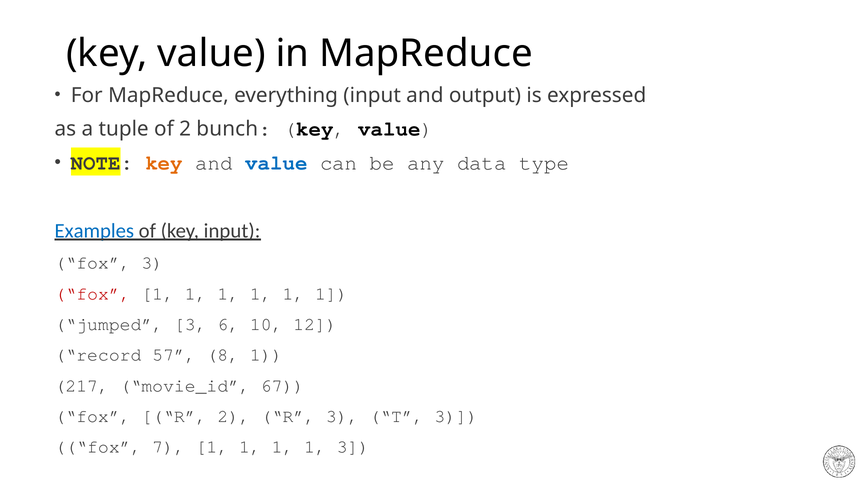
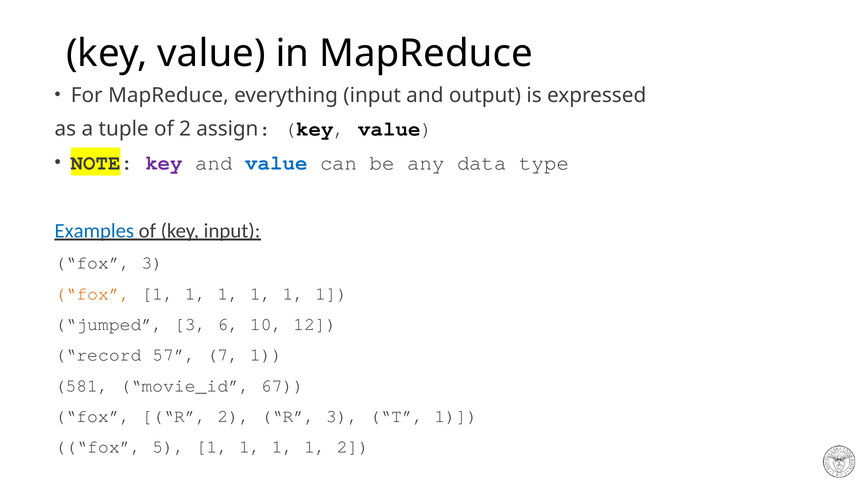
bunch: bunch -> assign
key at (164, 163) colour: orange -> purple
fox at (93, 294) colour: red -> orange
8: 8 -> 7
217: 217 -> 581
T 3: 3 -> 1
7: 7 -> 5
1 3: 3 -> 2
